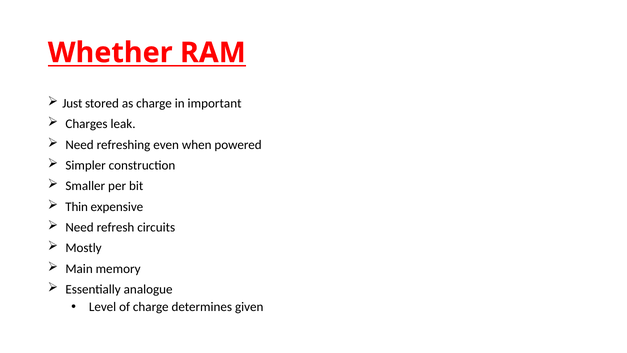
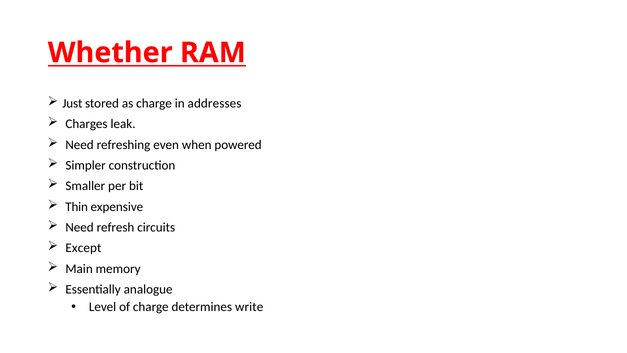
important: important -> addresses
Mostly: Mostly -> Except
given: given -> write
